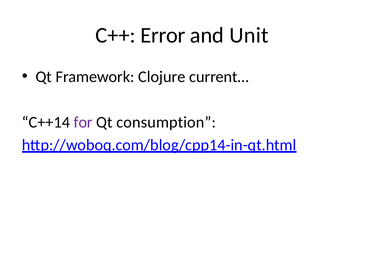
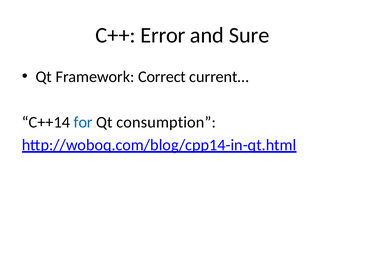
Unit: Unit -> Sure
Clojure: Clojure -> Correct
for colour: purple -> blue
